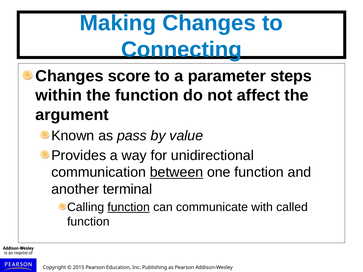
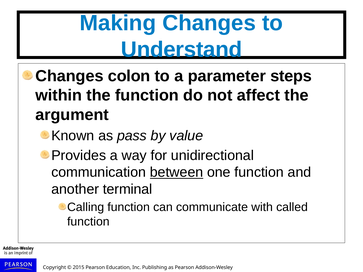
Connecting: Connecting -> Understand
score: score -> colon
function at (129, 207) underline: present -> none
